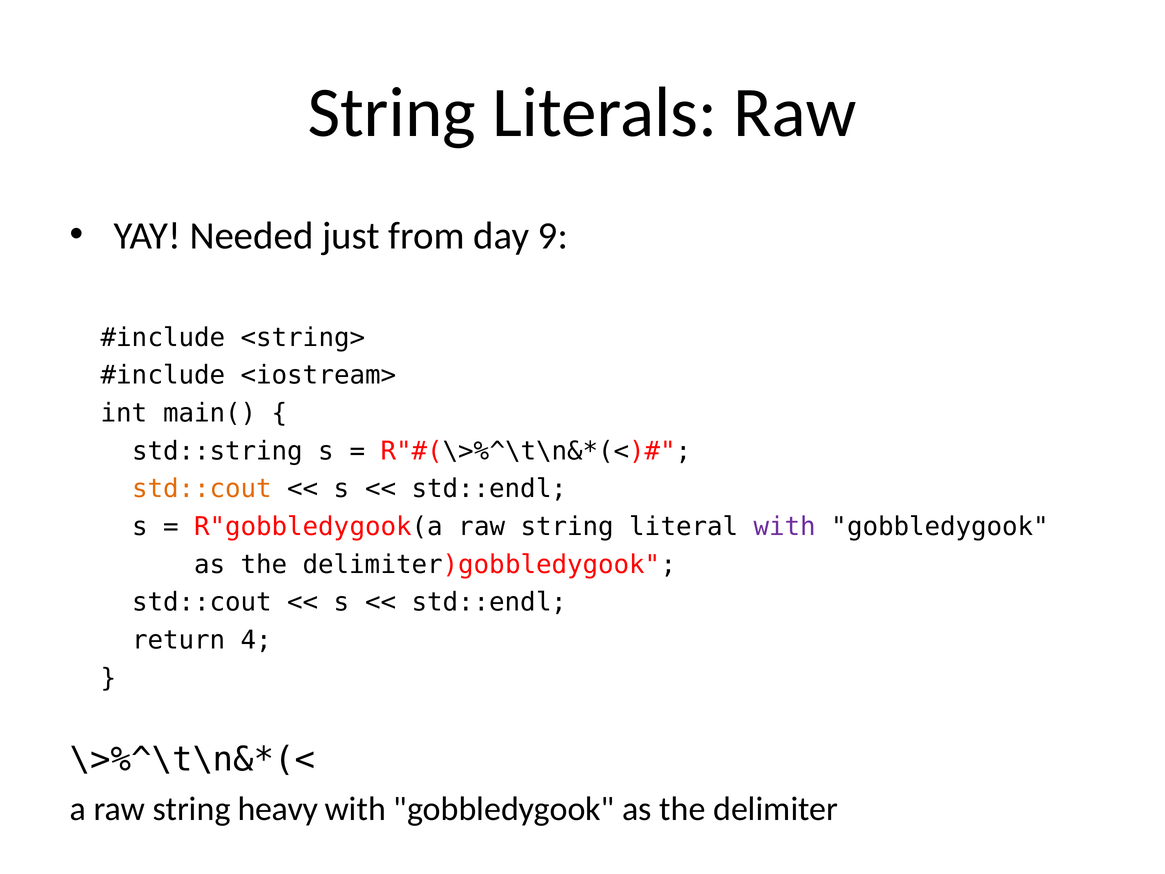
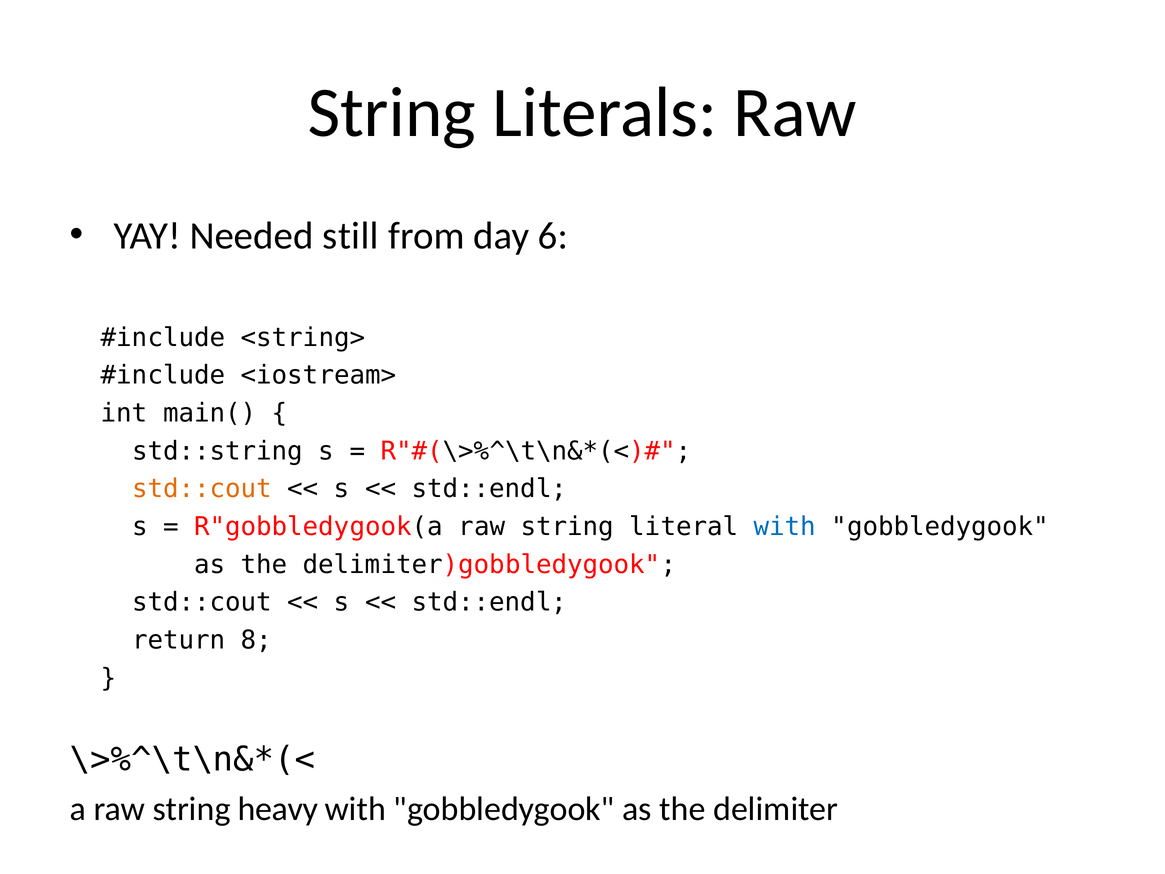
just: just -> still
9: 9 -> 6
with at (785, 527) colour: purple -> blue
4: 4 -> 8
